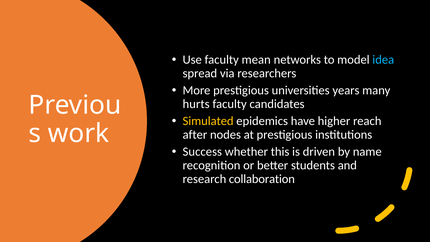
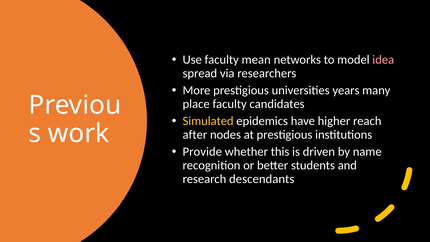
idea colour: light blue -> pink
hurts: hurts -> place
Success: Success -> Provide
collaboration: collaboration -> descendants
